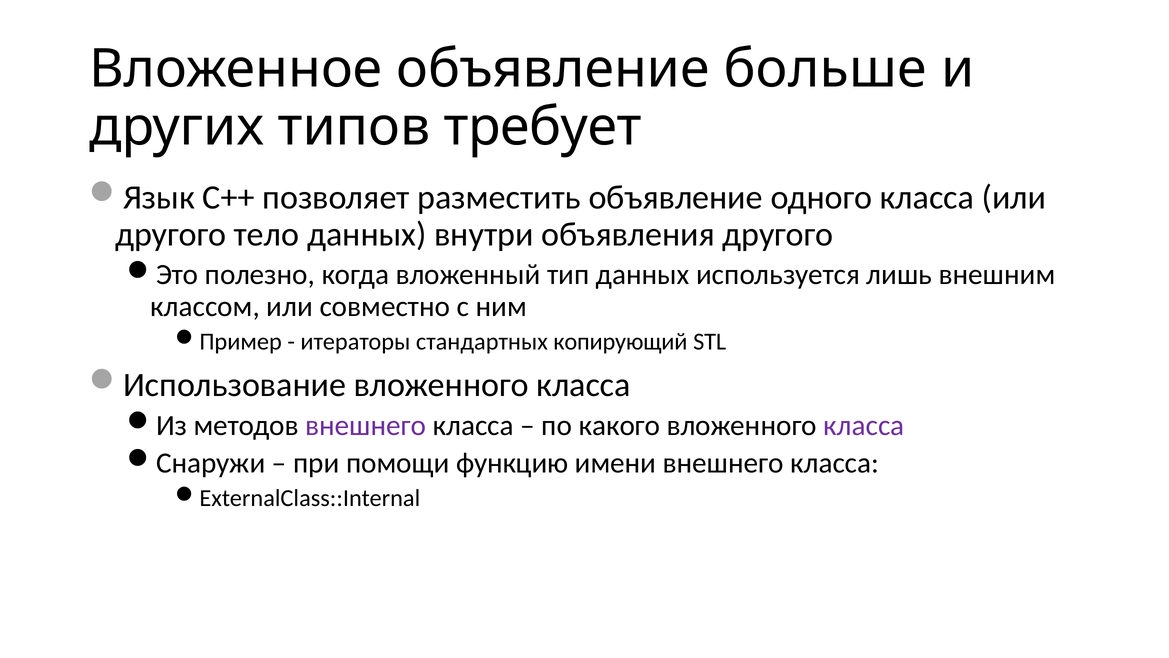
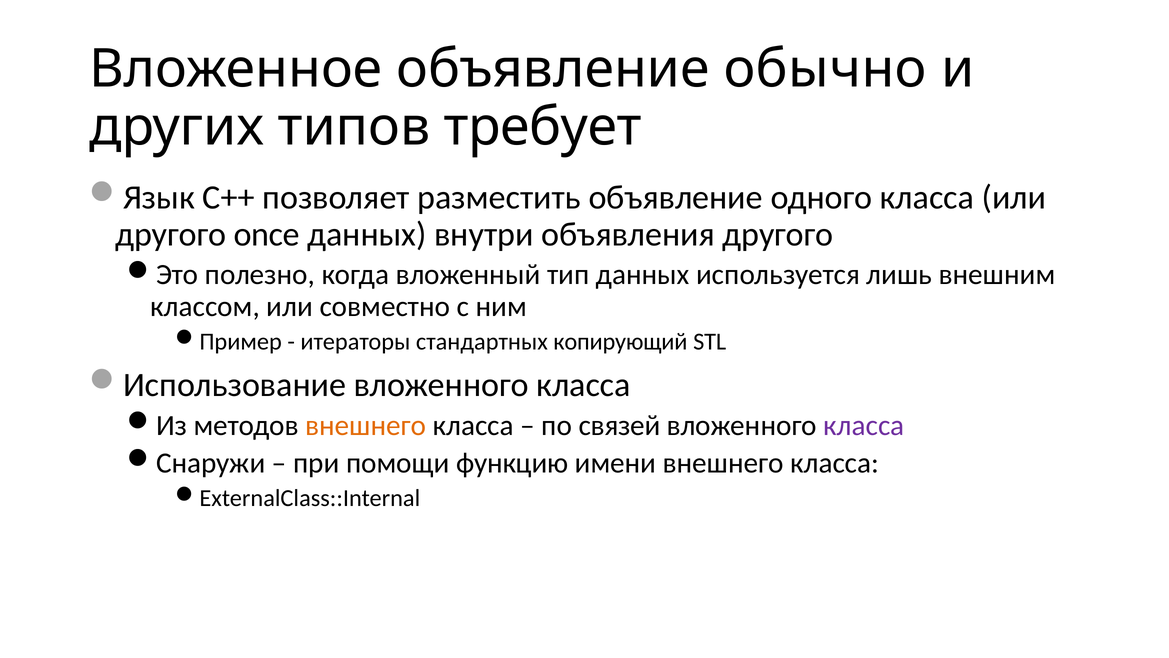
больше: больше -> обычно
тело: тело -> once
внешнего at (366, 425) colour: purple -> orange
какого: какого -> связей
